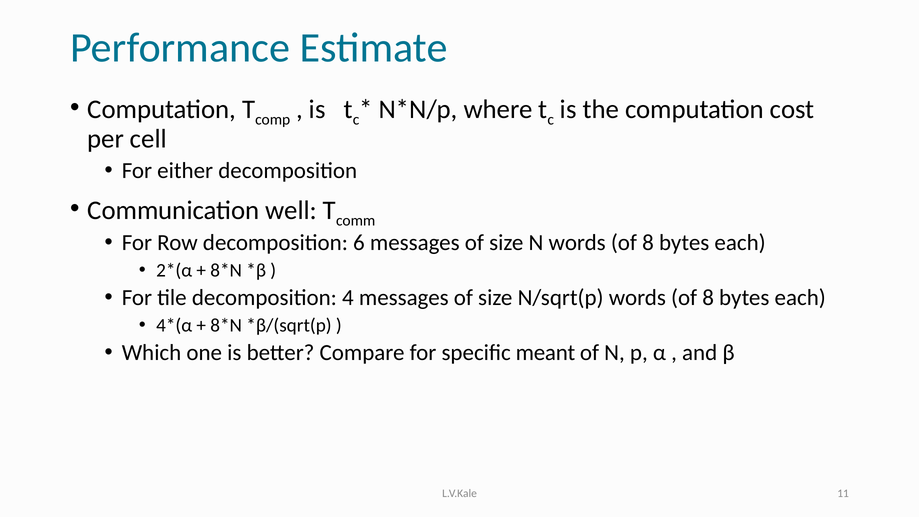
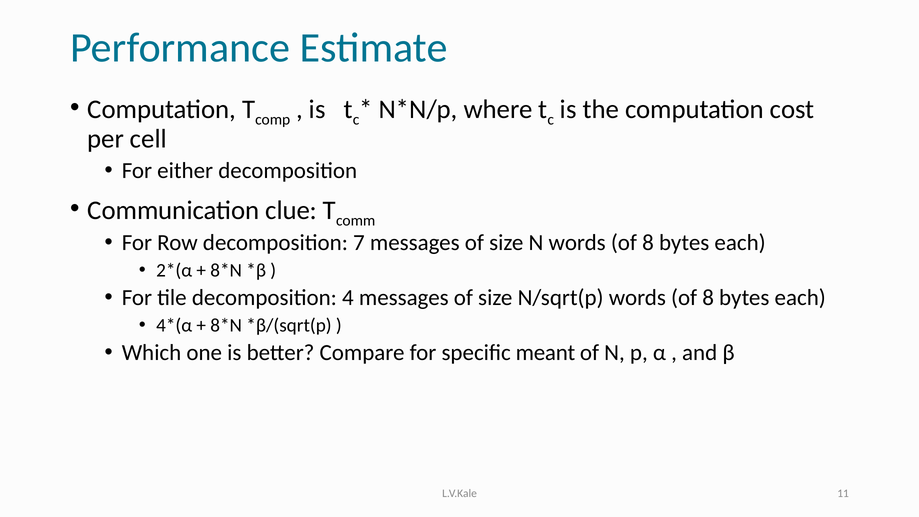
well: well -> clue
6: 6 -> 7
